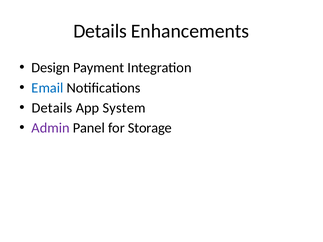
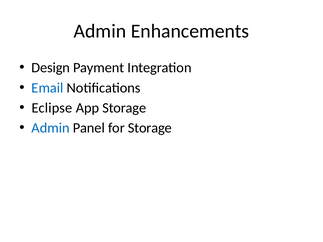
Details at (100, 31): Details -> Admin
Details at (52, 108): Details -> Eclipse
App System: System -> Storage
Admin at (51, 128) colour: purple -> blue
